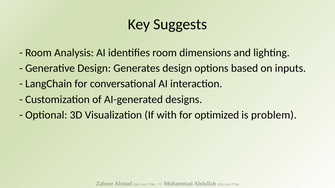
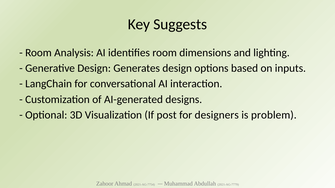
with: with -> post
optimized: optimized -> designers
